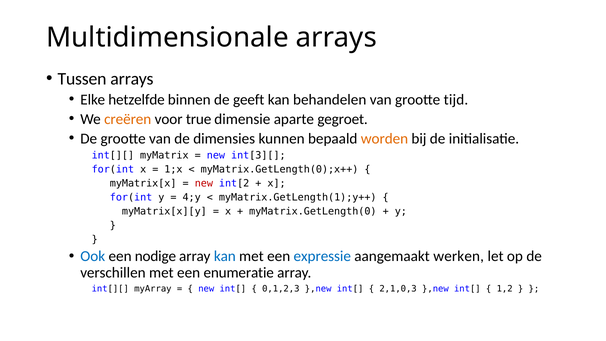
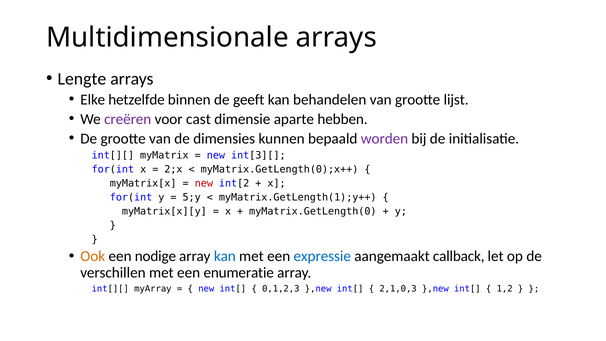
Tussen: Tussen -> Lengte
tijd: tijd -> lijst
creëren colour: orange -> purple
true: true -> cast
gegroet: gegroet -> hebben
worden colour: orange -> purple
1;x: 1;x -> 2;x
4;y: 4;y -> 5;y
Ook colour: blue -> orange
werken: werken -> callback
